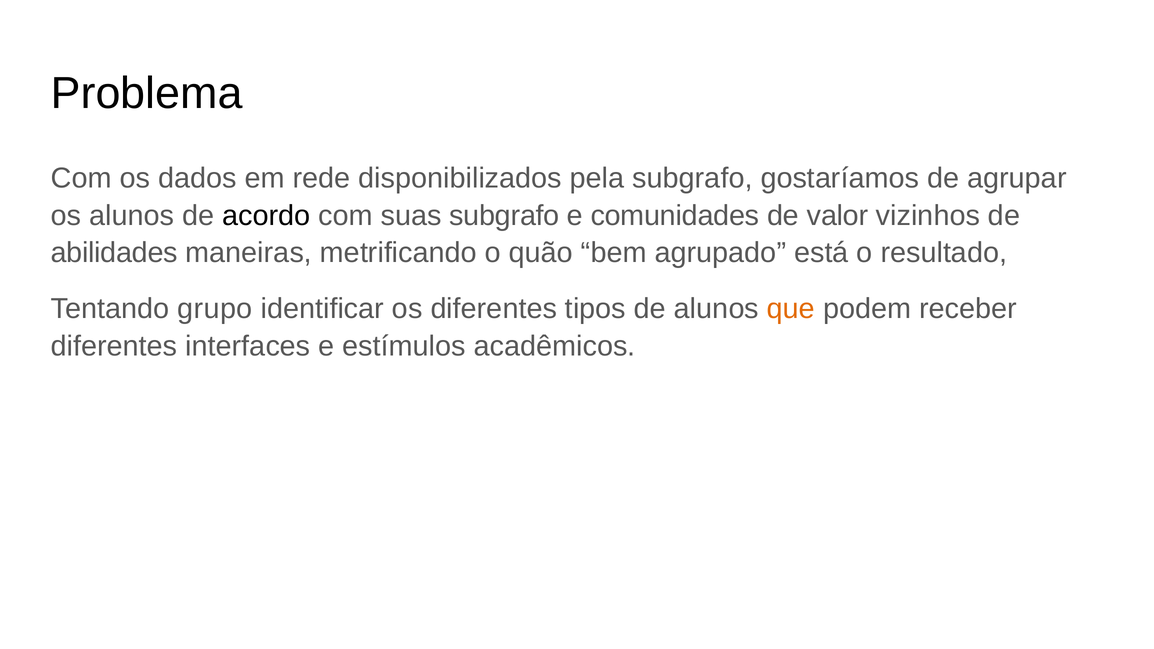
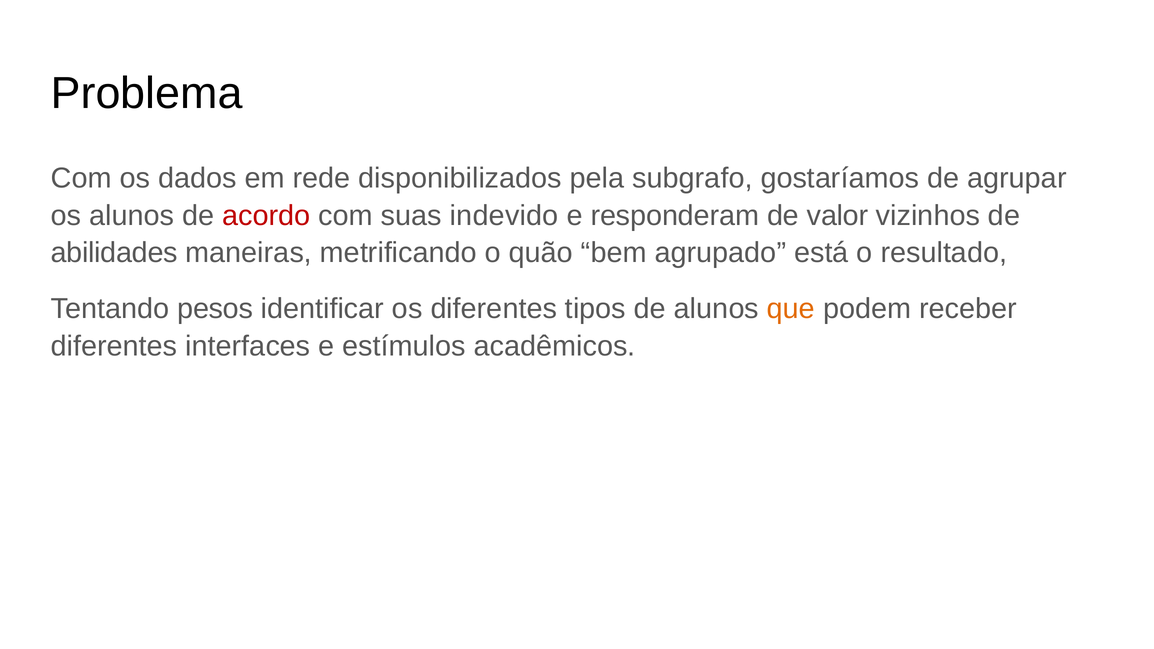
acordo colour: black -> red
suas subgrafo: subgrafo -> indevido
comunidades: comunidades -> responderam
grupo: grupo -> pesos
